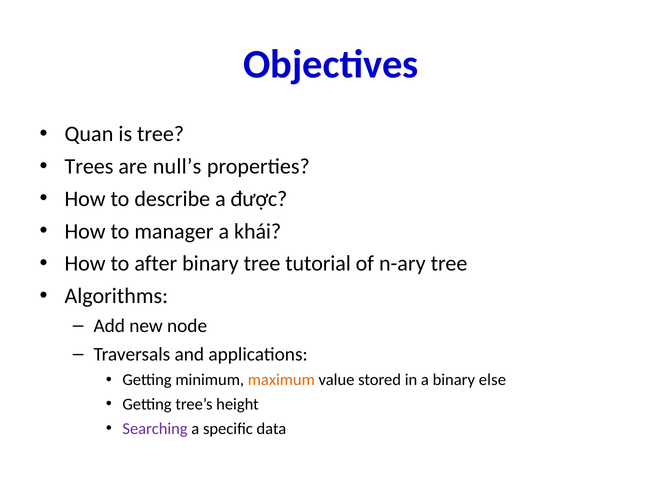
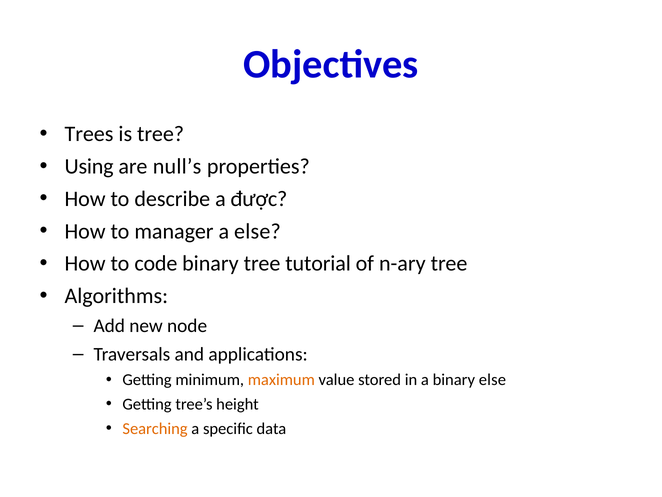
Quan: Quan -> Trees
Trees: Trees -> Using
a khái: khái -> else
after: after -> code
Searching colour: purple -> orange
